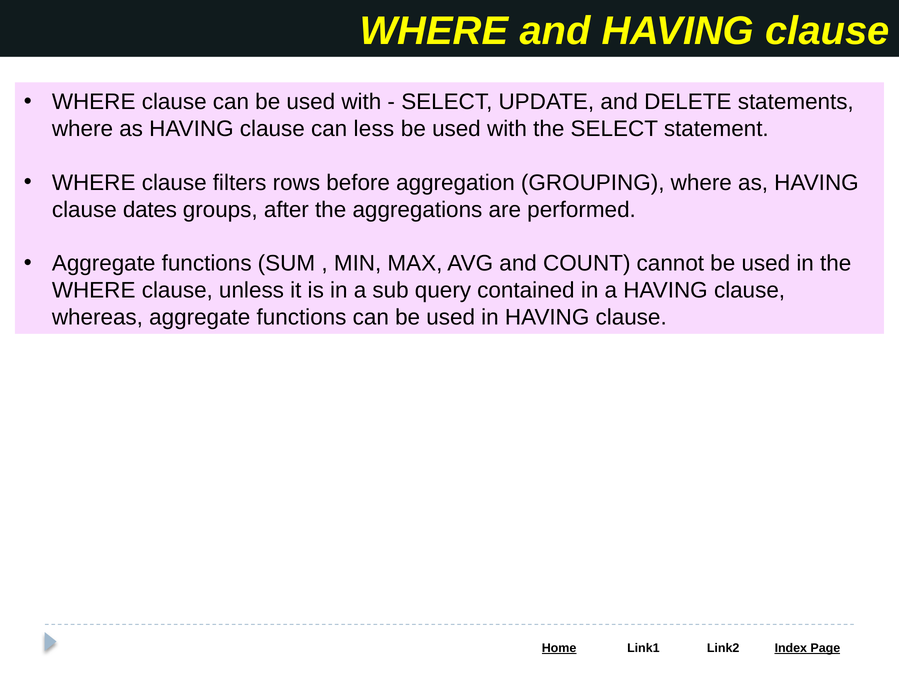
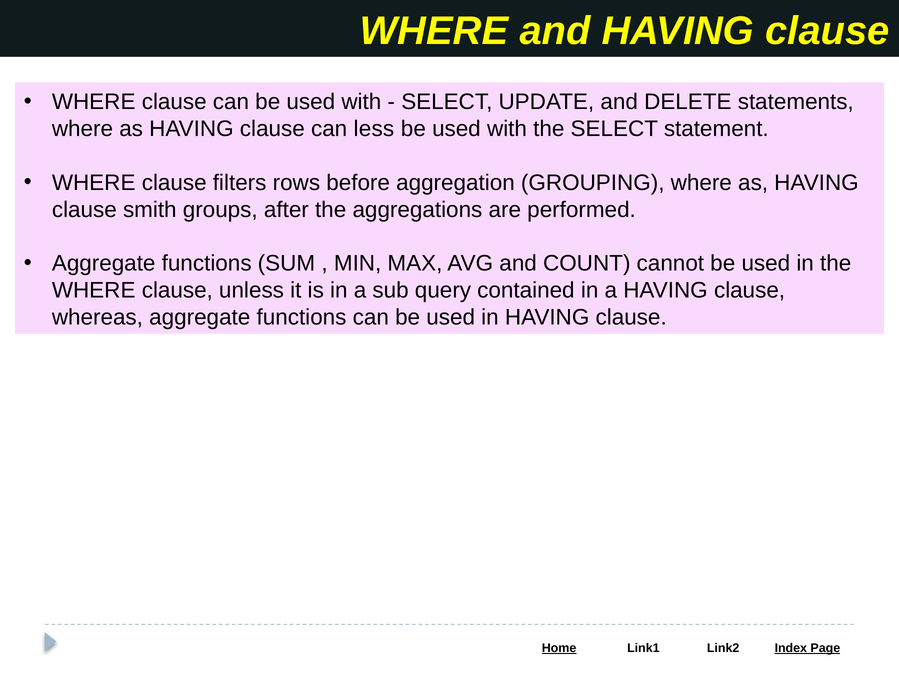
dates: dates -> smith
